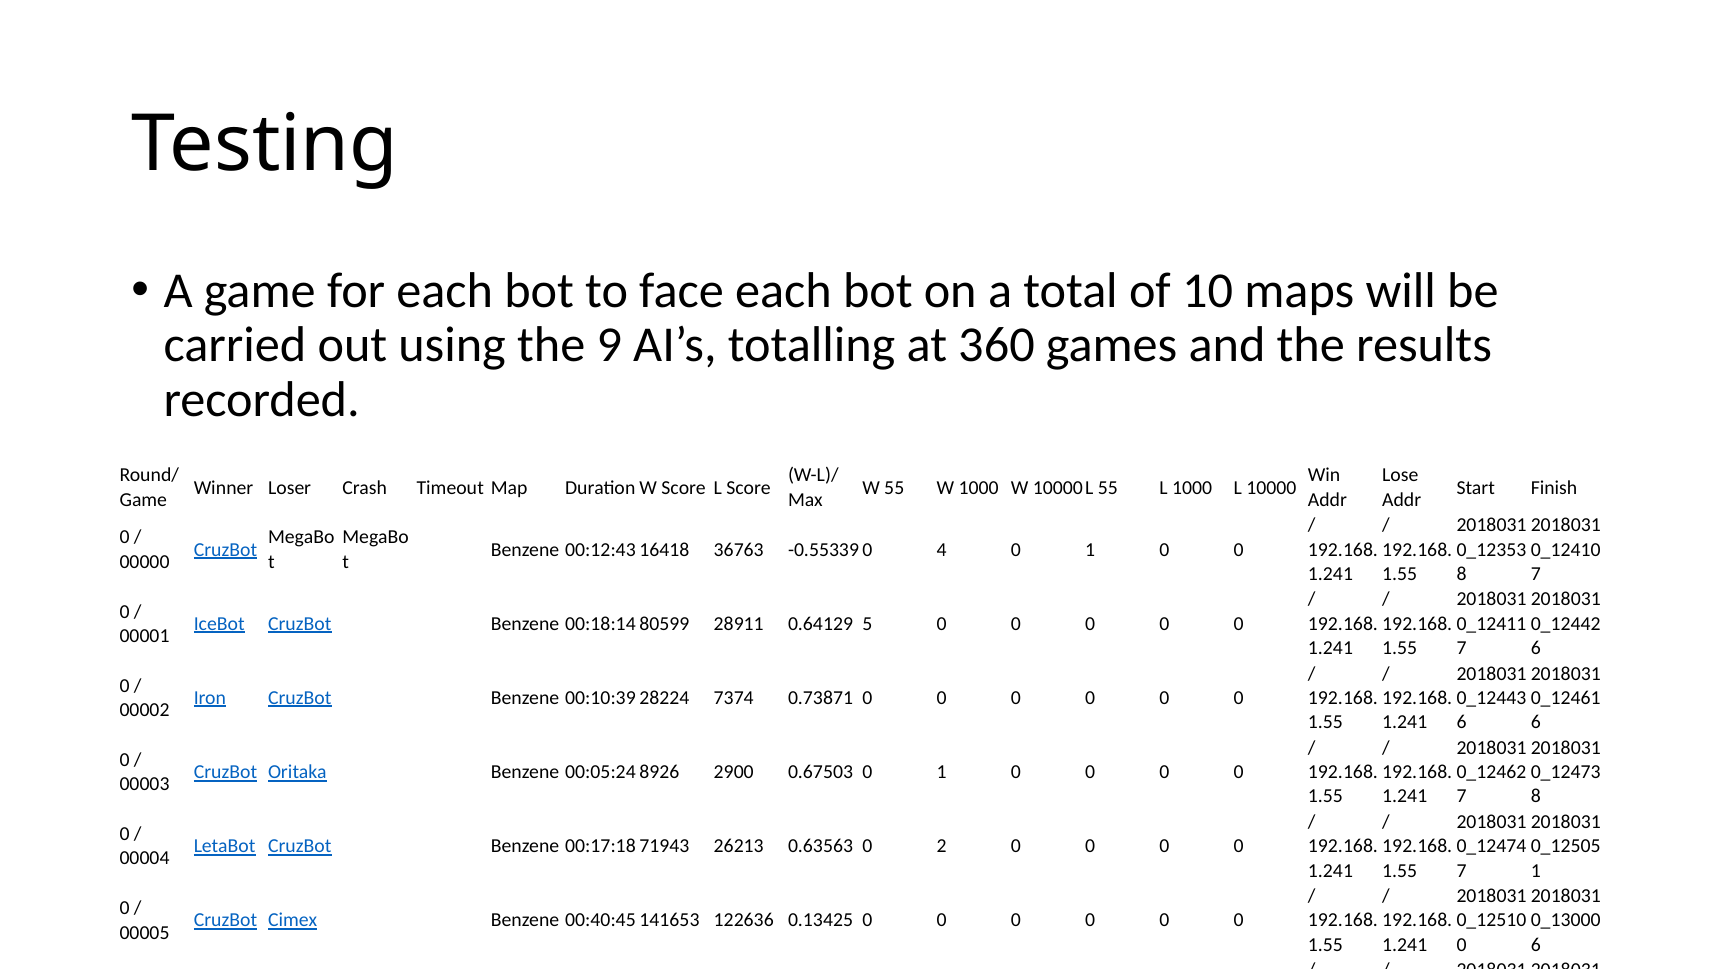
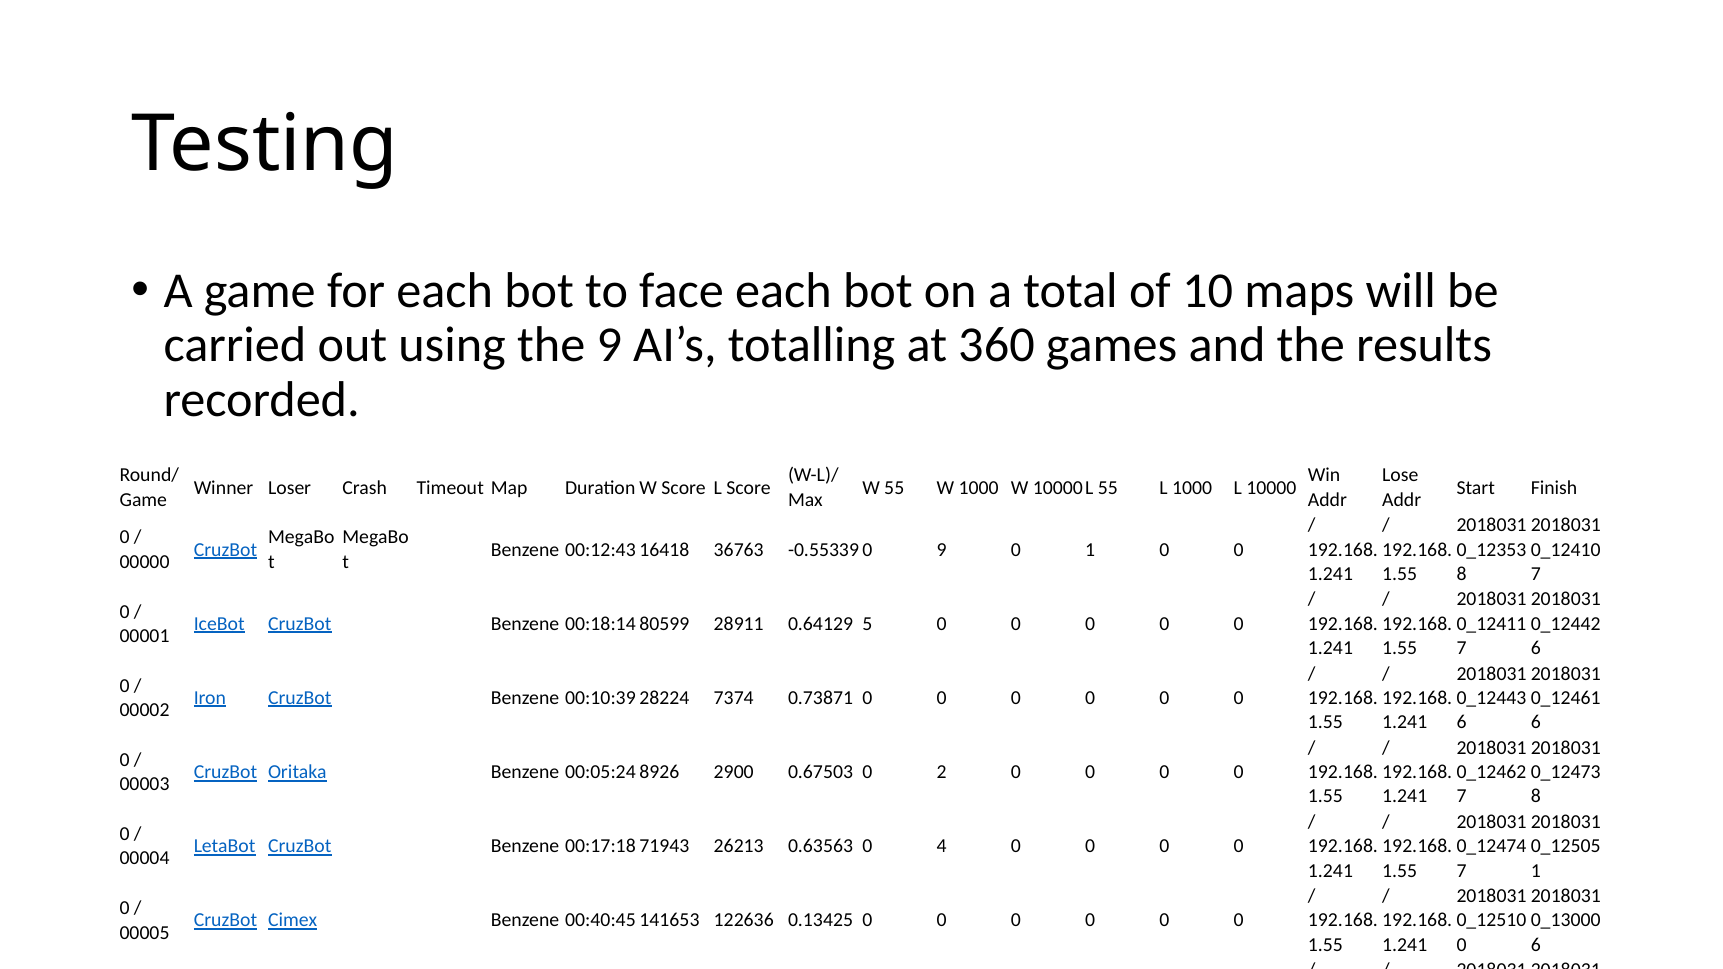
4 at (942, 550): 4 -> 9
0.67503 0 1: 1 -> 2
0 2: 2 -> 4
